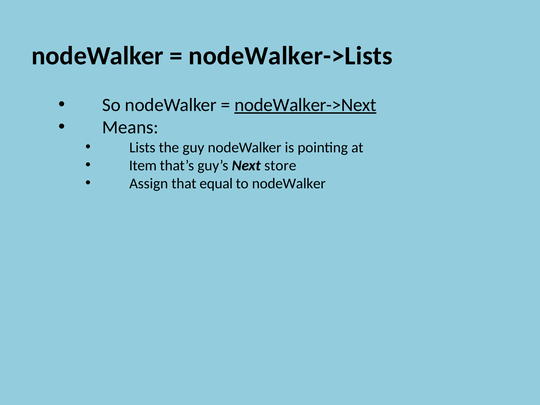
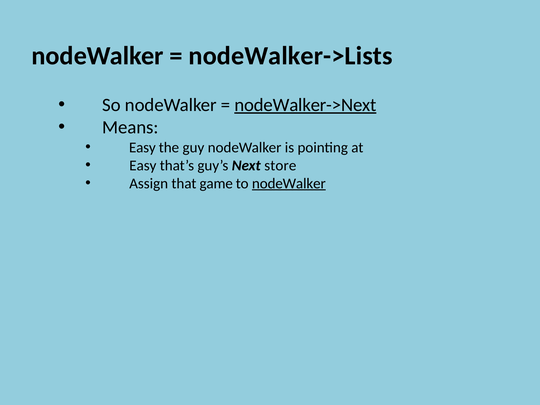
Lists at (142, 147): Lists -> Easy
Item at (143, 165): Item -> Easy
equal: equal -> game
nodeWalker at (289, 183) underline: none -> present
